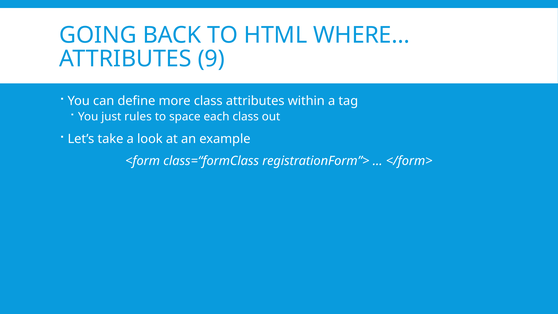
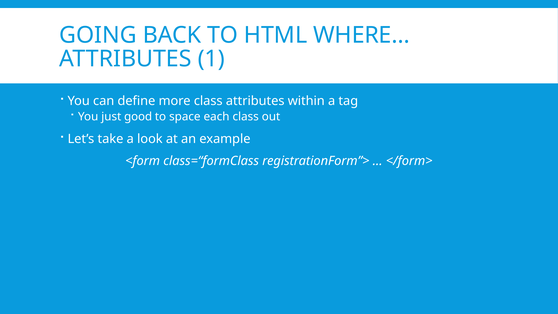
9: 9 -> 1
rules: rules -> good
